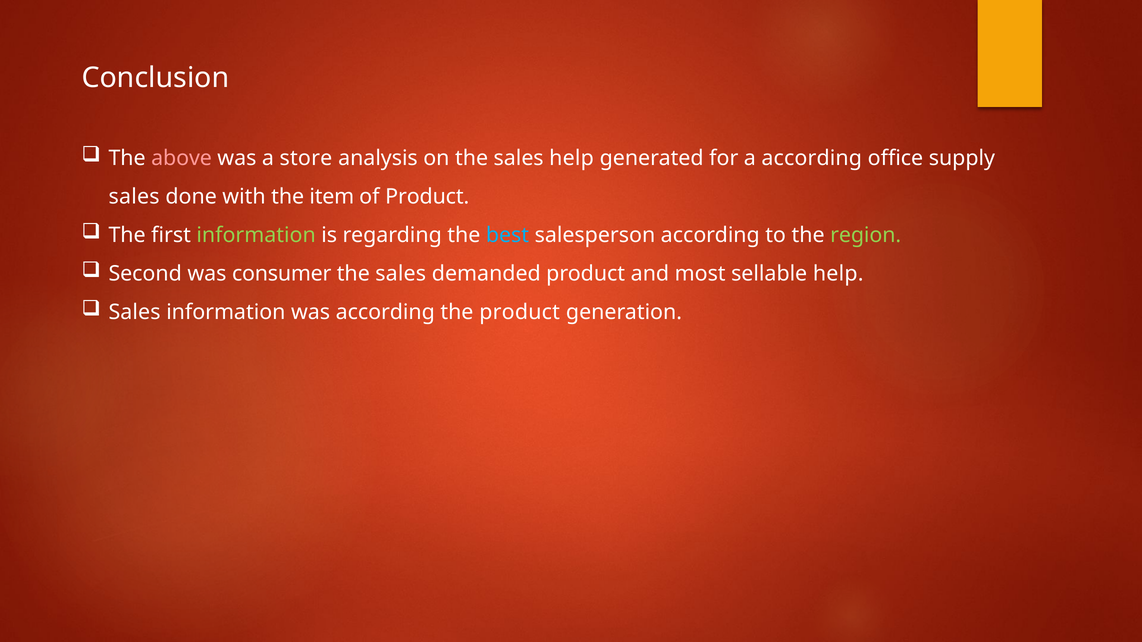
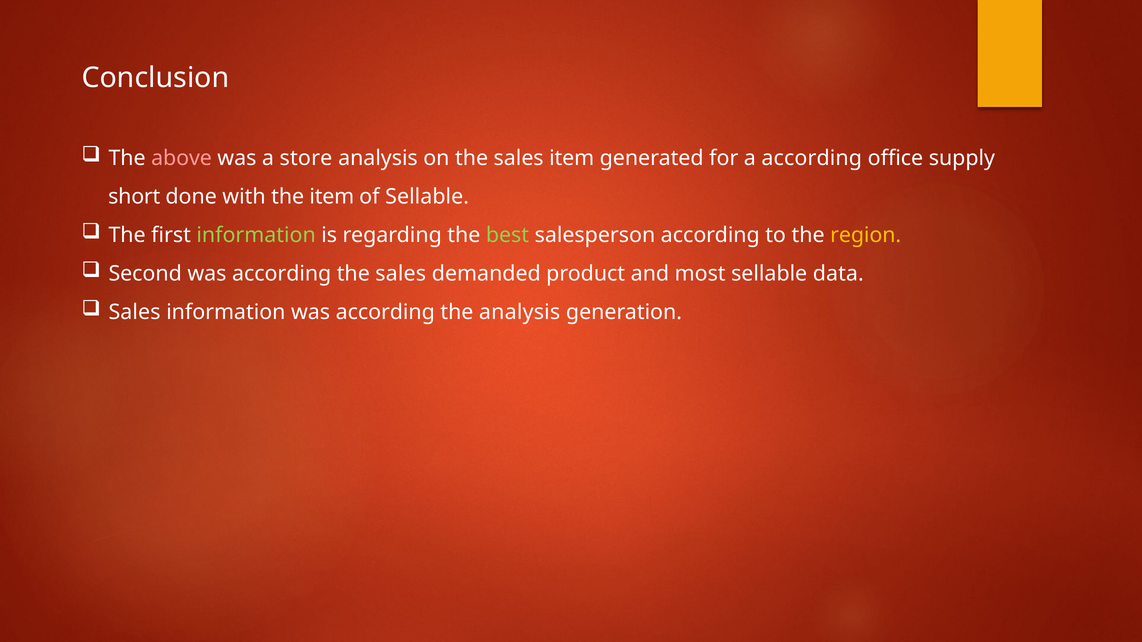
sales help: help -> item
sales at (134, 197): sales -> short
of Product: Product -> Sellable
best colour: light blue -> light green
region colour: light green -> yellow
Second was consumer: consumer -> according
sellable help: help -> data
the product: product -> analysis
